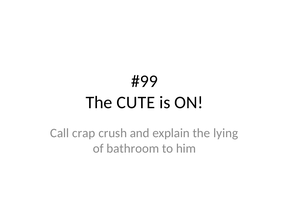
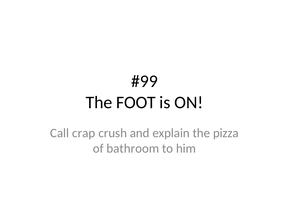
CUTE: CUTE -> FOOT
lying: lying -> pizza
